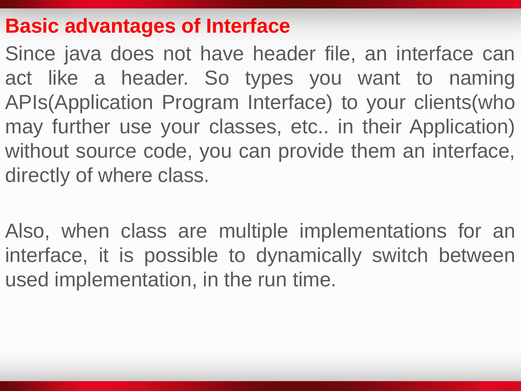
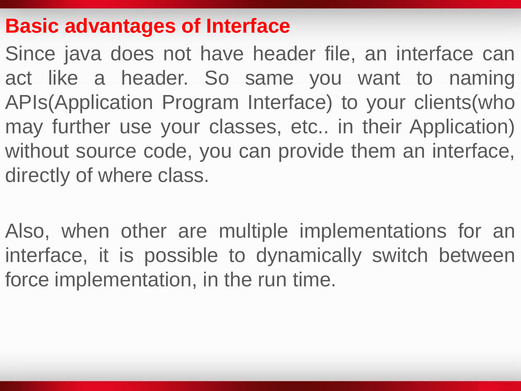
types: types -> same
when class: class -> other
used: used -> force
